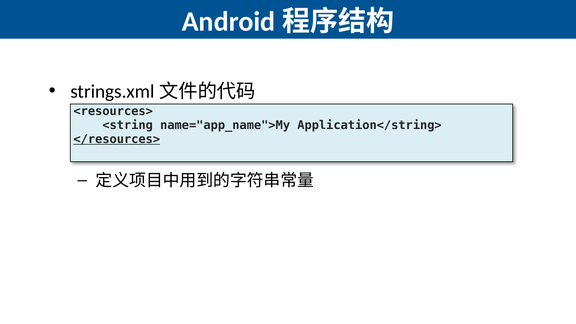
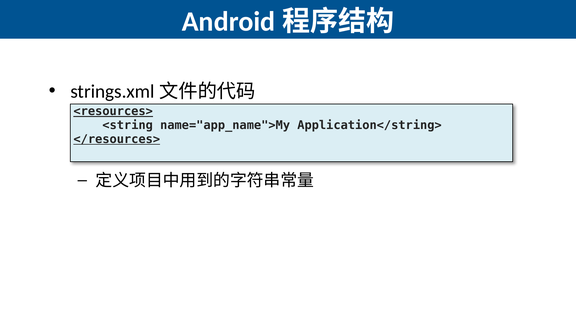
<resources> underline: none -> present
